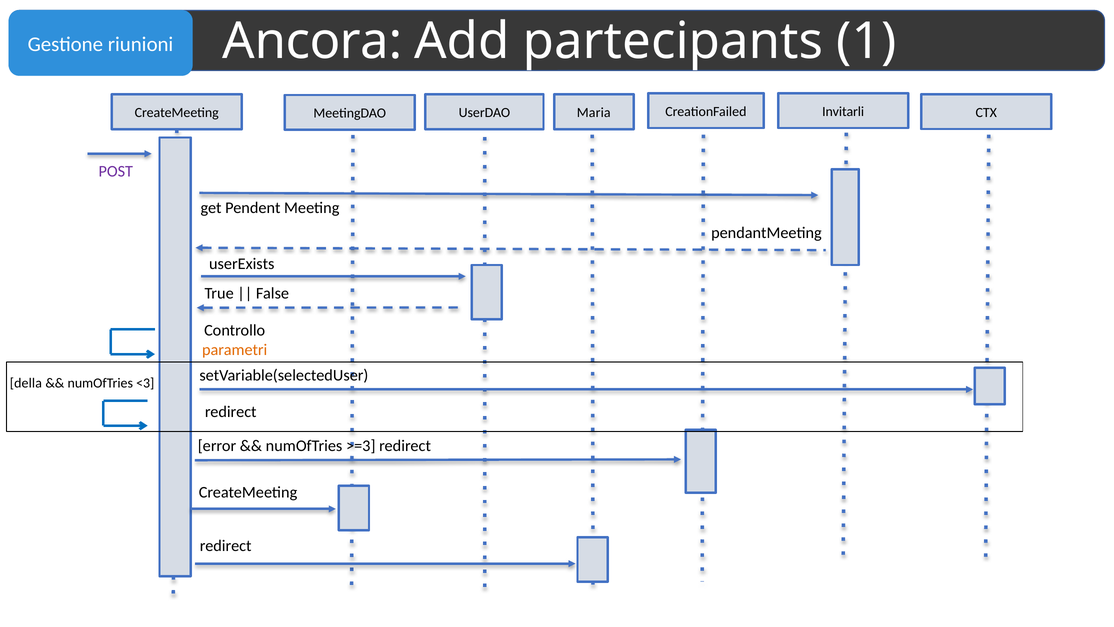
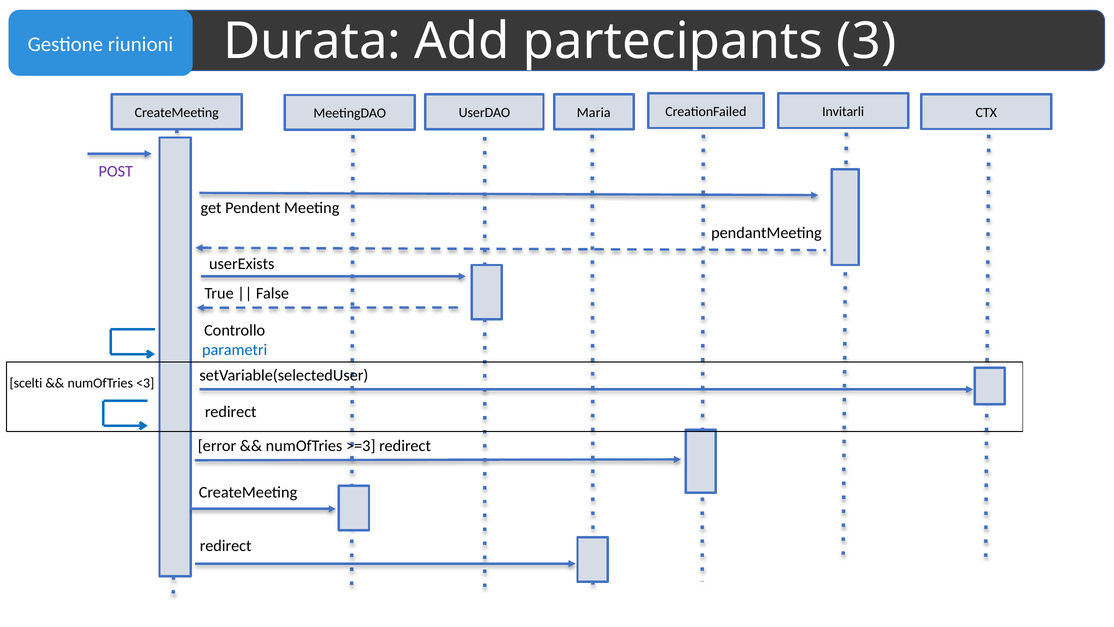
Ancora: Ancora -> Durata
1: 1 -> 3
parametri colour: orange -> blue
della: della -> scelti
